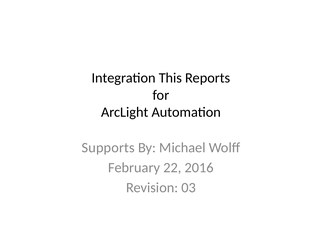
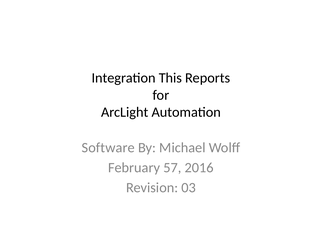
Supports: Supports -> Software
22: 22 -> 57
